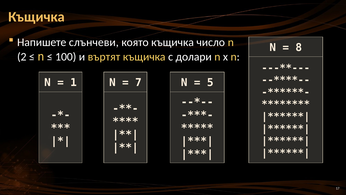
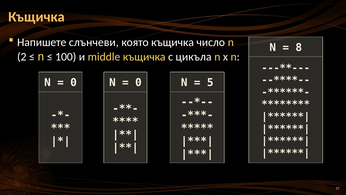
въртят: въртят -> middle
долари: долари -> цикъла
1 at (74, 83): 1 -> 0
7 at (138, 83): 7 -> 0
